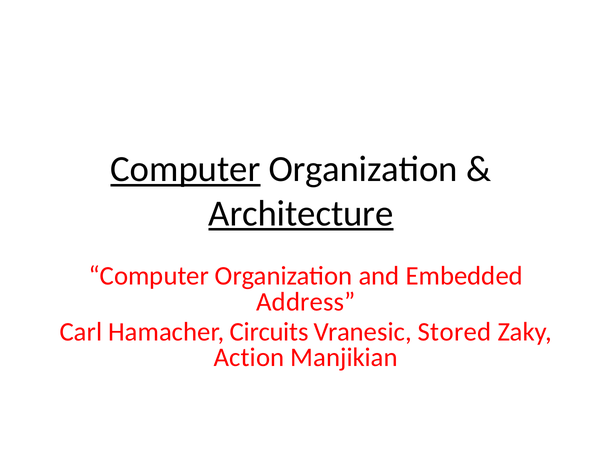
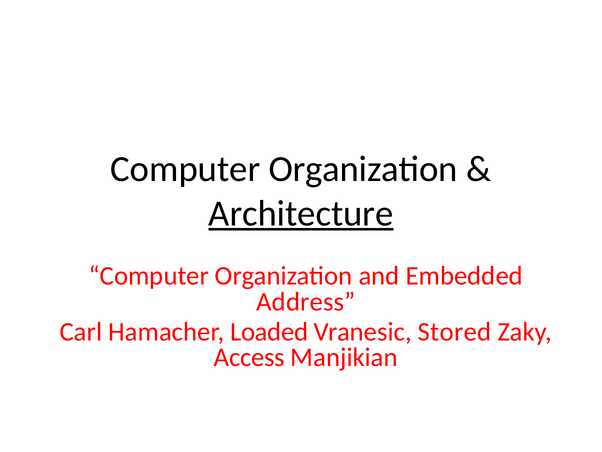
Computer at (185, 169) underline: present -> none
Circuits: Circuits -> Loaded
Action: Action -> Access
